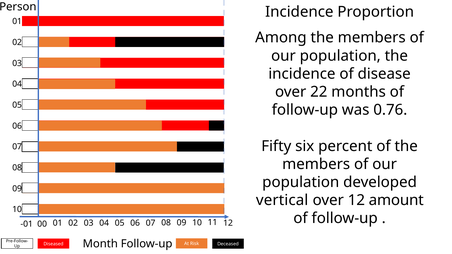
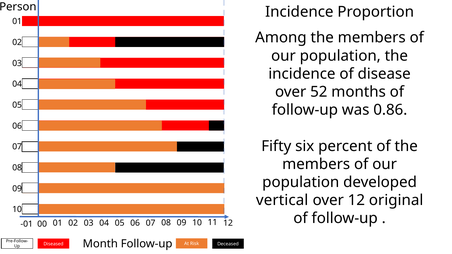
22: 22 -> 52
0.76: 0.76 -> 0.86
amount: amount -> original
